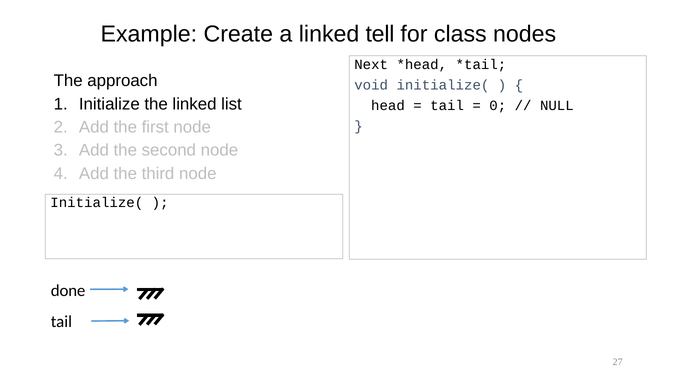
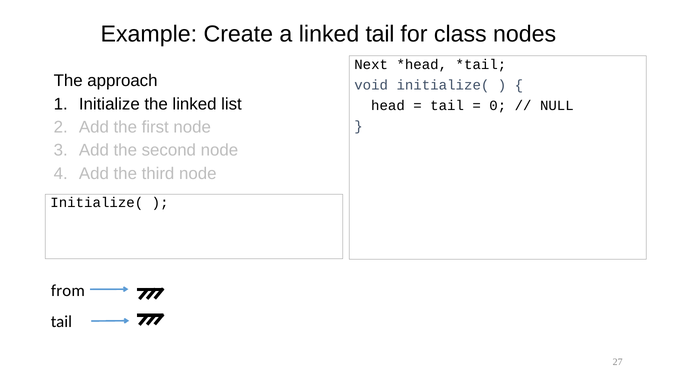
linked tell: tell -> tail
done: done -> from
